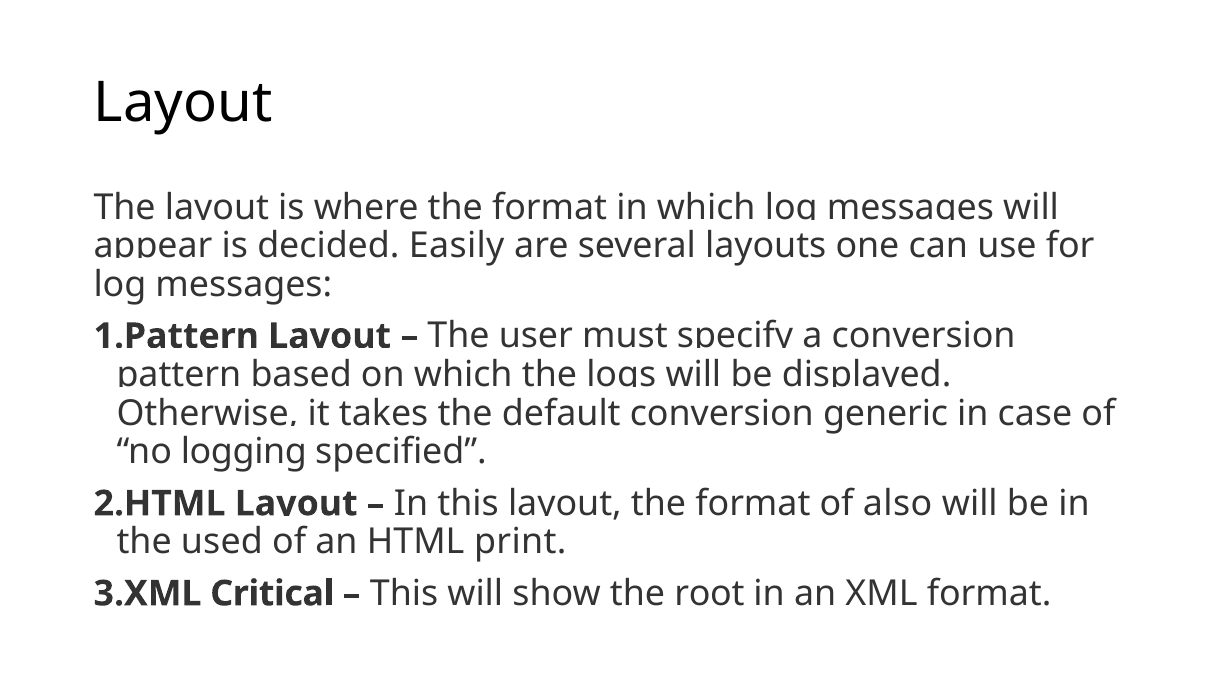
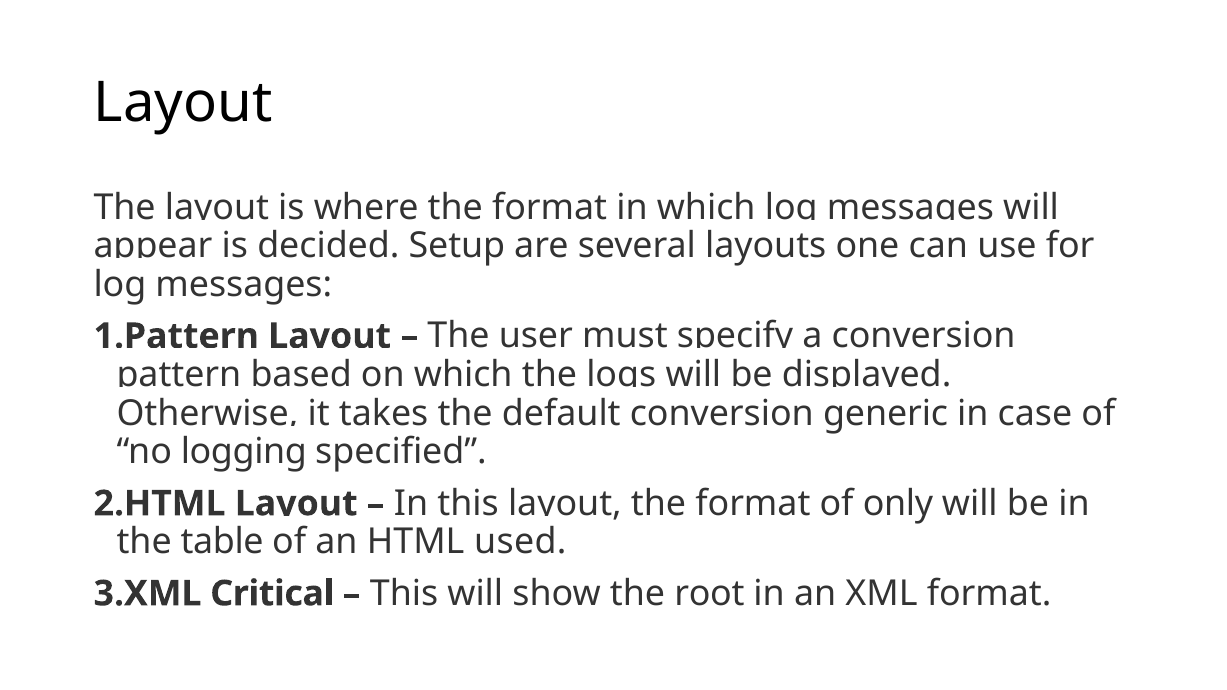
Easily: Easily -> Setup
also: also -> only
used: used -> table
print: print -> used
